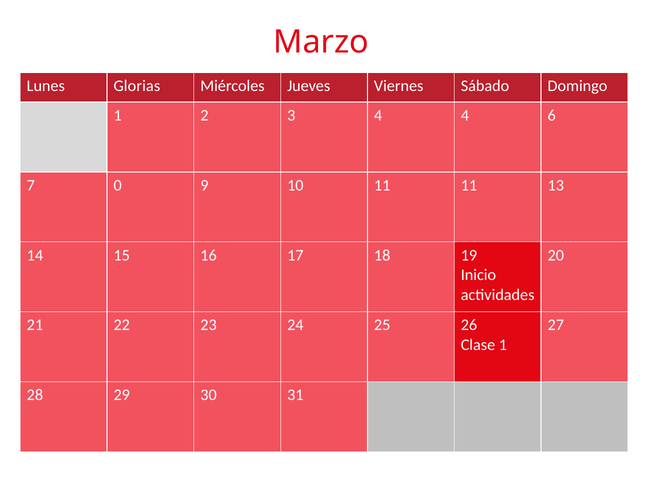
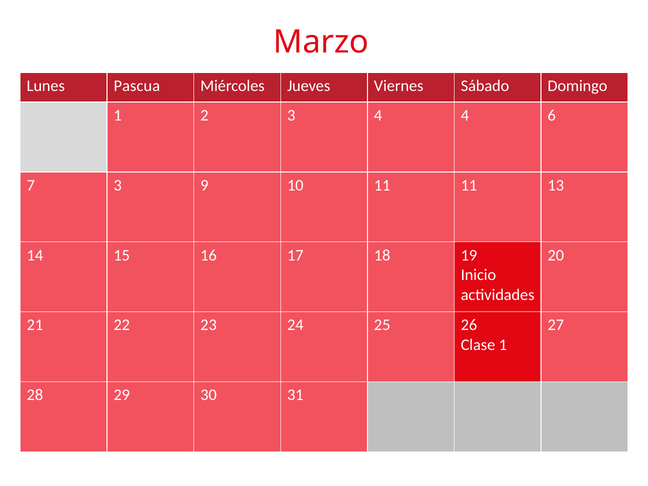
Glorias: Glorias -> Pascua
7 0: 0 -> 3
